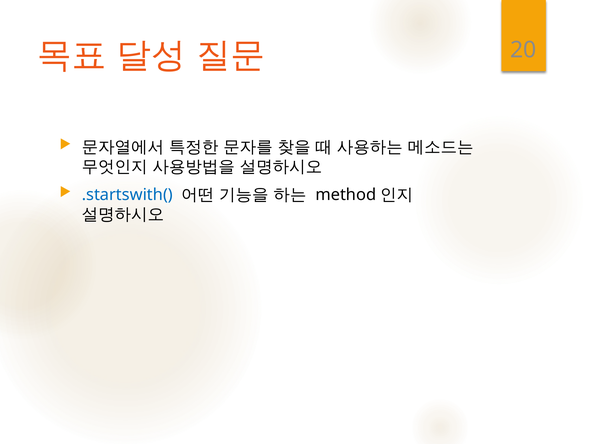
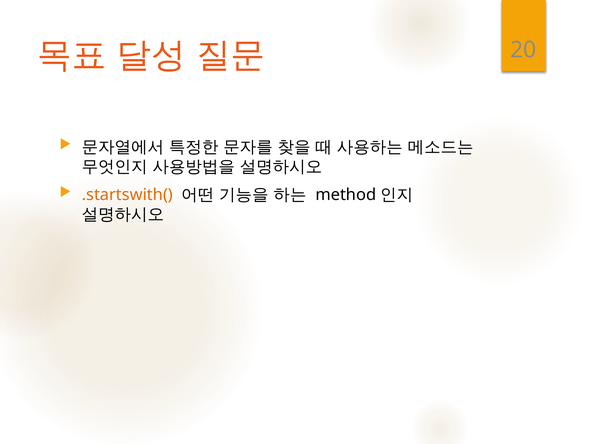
.startswith( colour: blue -> orange
